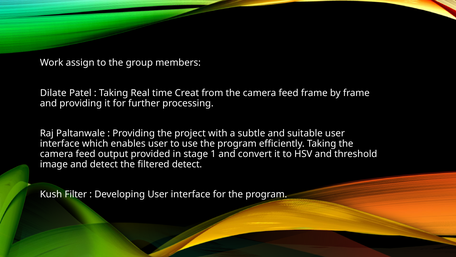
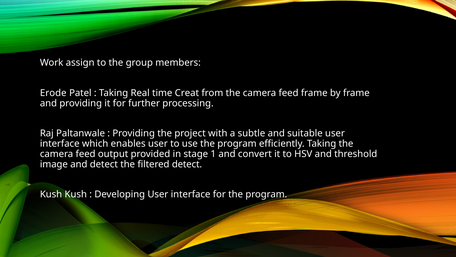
Dilate: Dilate -> Erode
Kush Filter: Filter -> Kush
